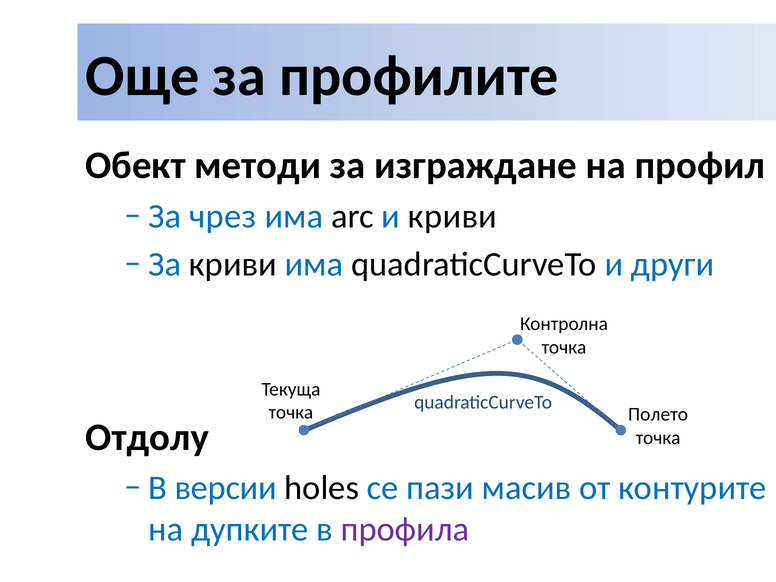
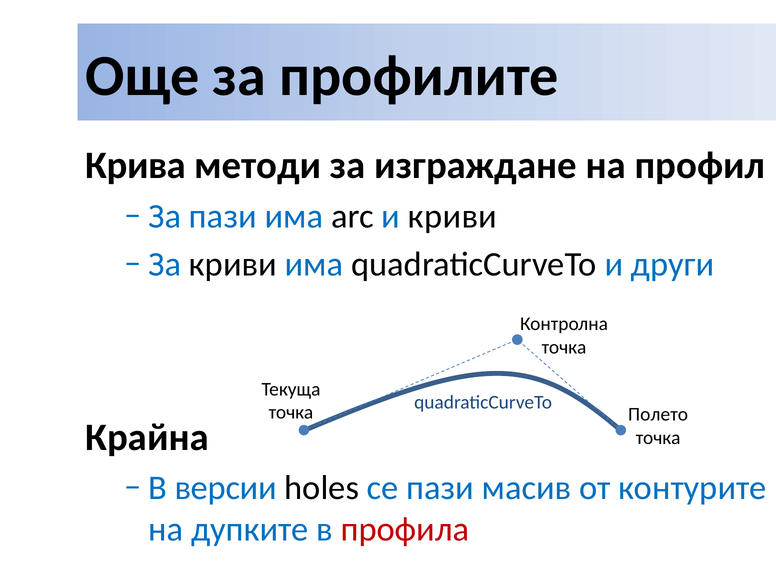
Обект: Обект -> Крива
За чрез: чрез -> пази
Отдолу: Отдолу -> Крайна
профила colour: purple -> red
